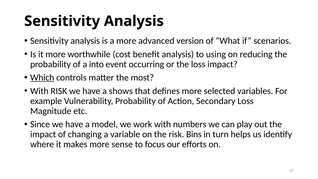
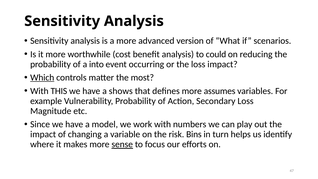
using: using -> could
With RISK: RISK -> THIS
selected: selected -> assumes
sense underline: none -> present
